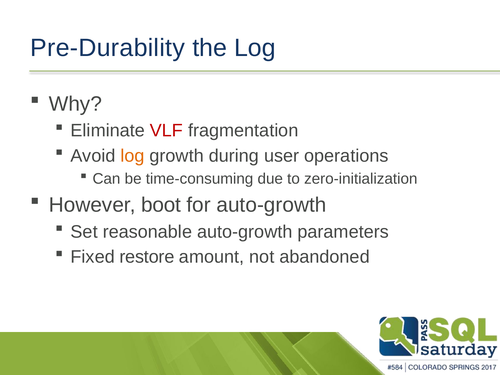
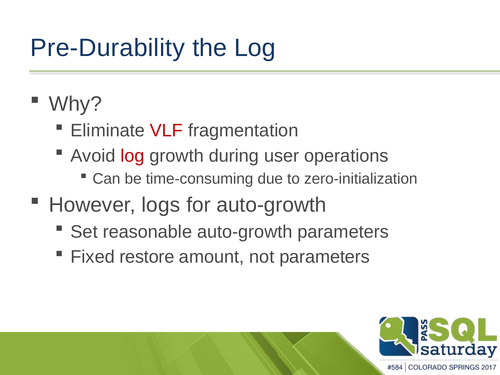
log at (133, 156) colour: orange -> red
boot: boot -> logs
not abandoned: abandoned -> parameters
